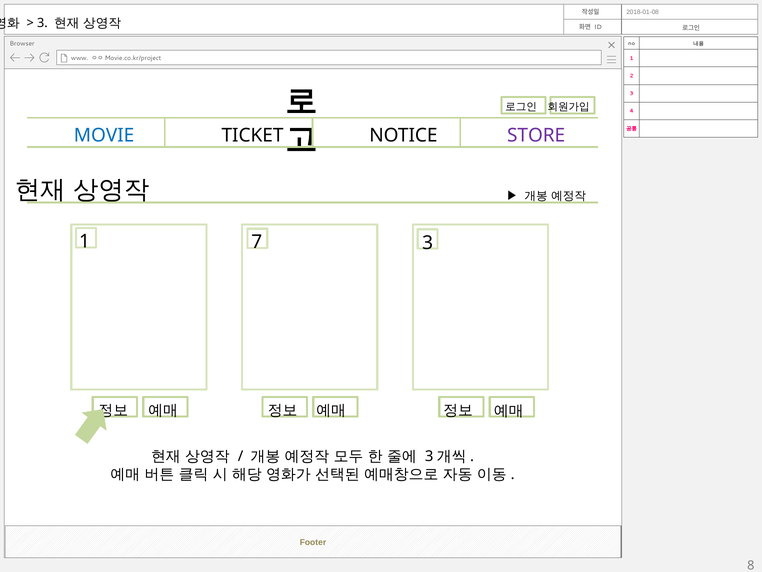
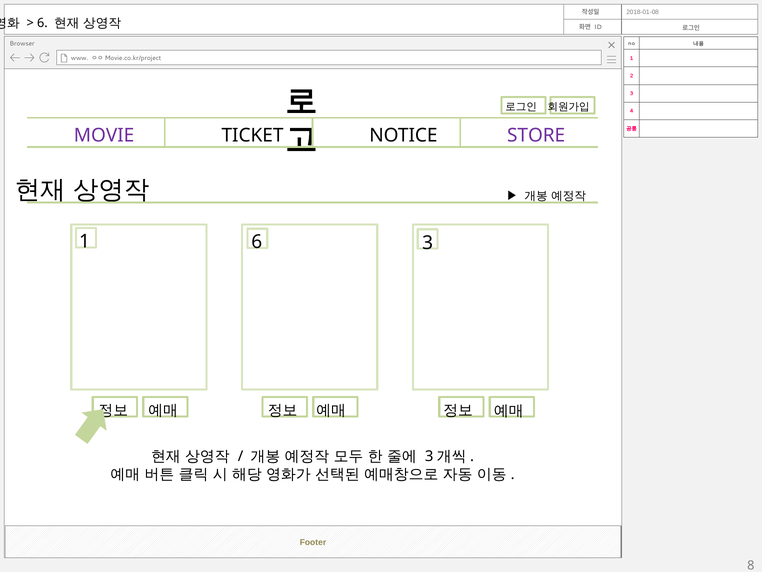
3 at (42, 23): 3 -> 6
MOVIE colour: blue -> purple
1 7: 7 -> 6
